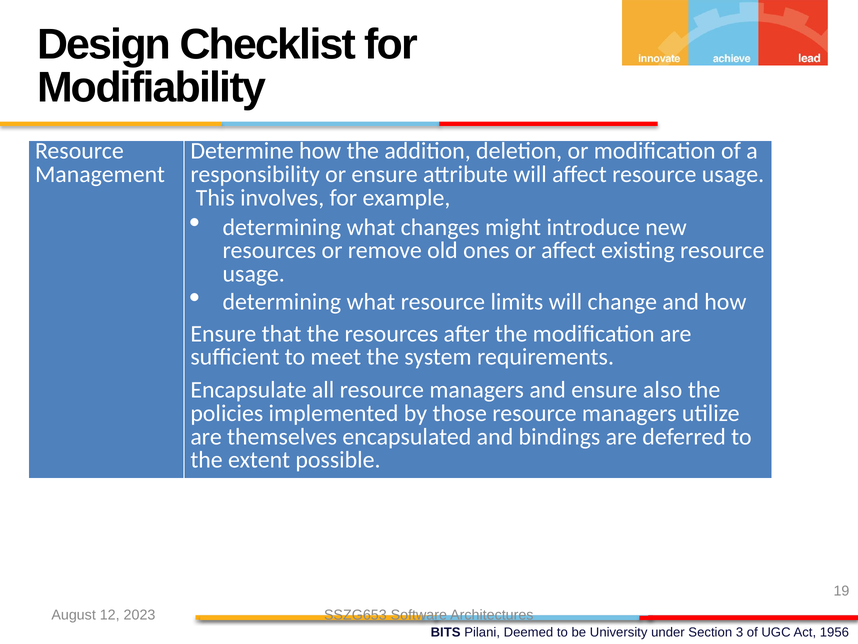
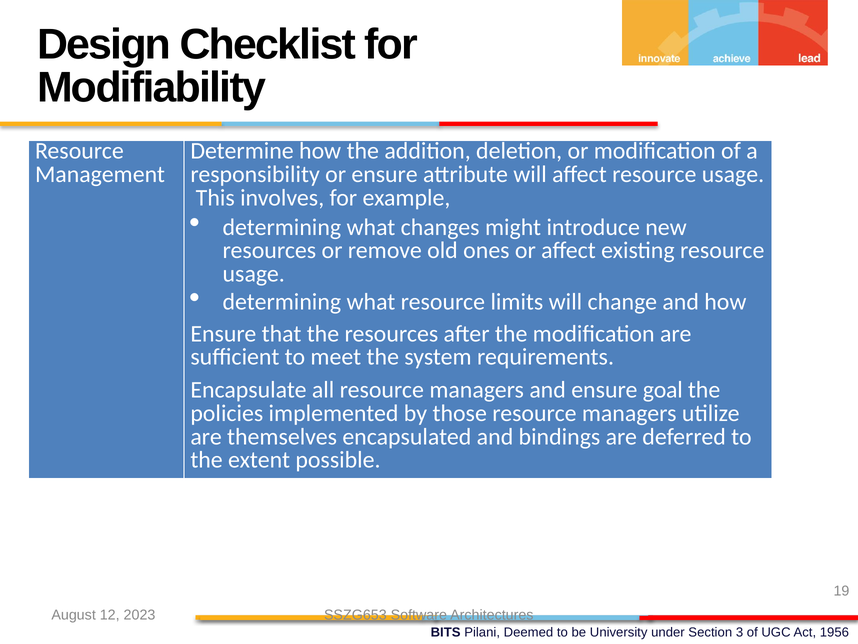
also: also -> goal
